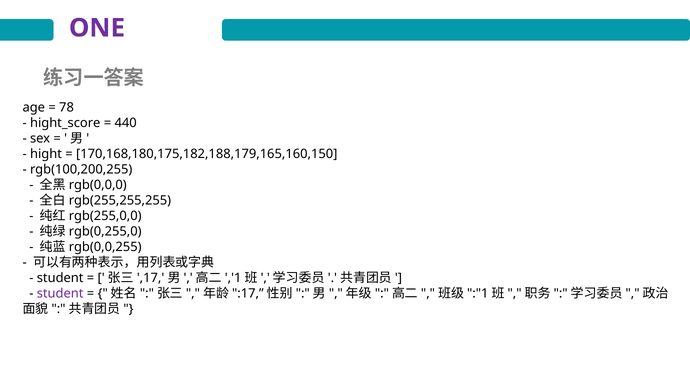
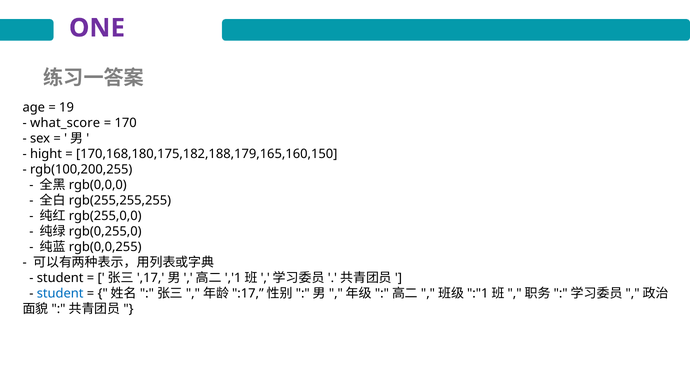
78: 78 -> 19
hight_score: hight_score -> what_score
440: 440 -> 170
student at (60, 294) colour: purple -> blue
